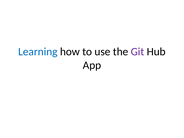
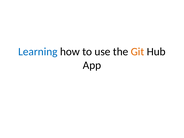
Git colour: purple -> orange
